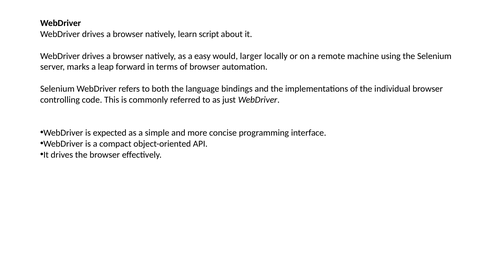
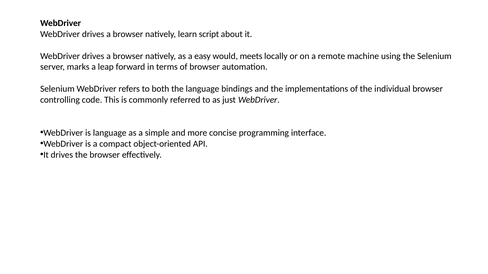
larger: larger -> meets
is expected: expected -> language
